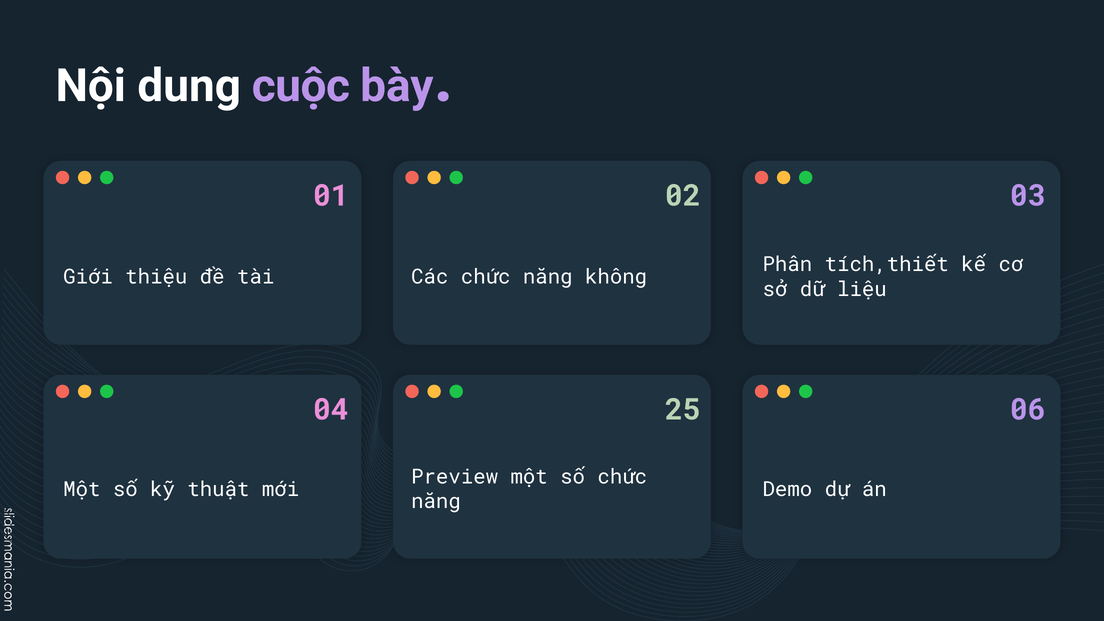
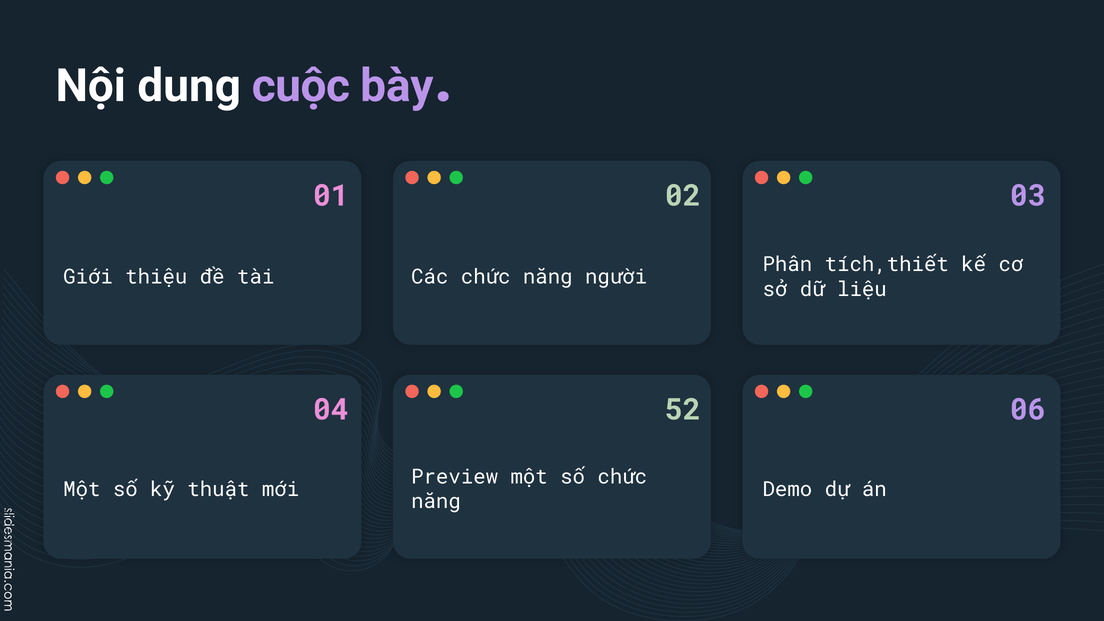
không: không -> người
25: 25 -> 52
